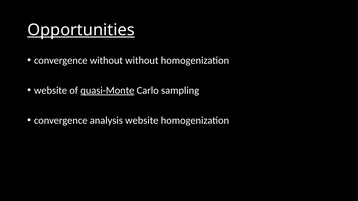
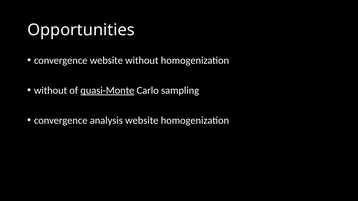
Opportunities underline: present -> none
convergence without: without -> website
website at (51, 91): website -> without
